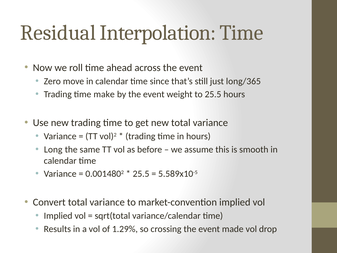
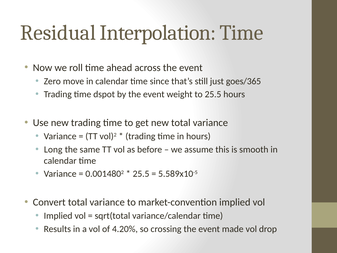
long/365: long/365 -> goes/365
make: make -> dspot
1.29%: 1.29% -> 4.20%
